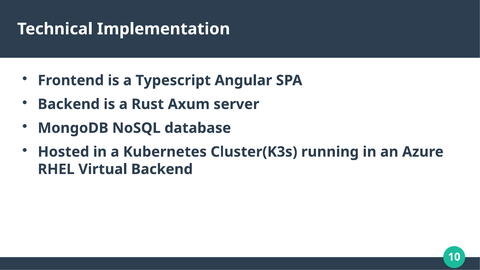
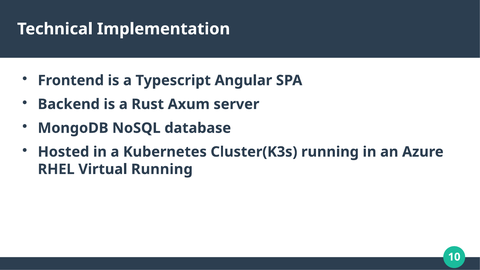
Virtual Backend: Backend -> Running
